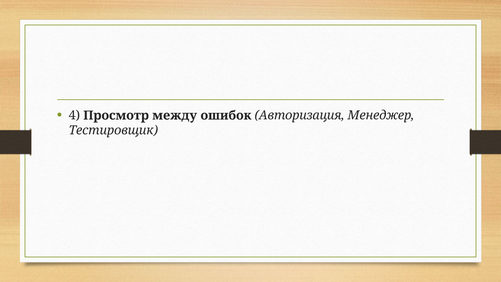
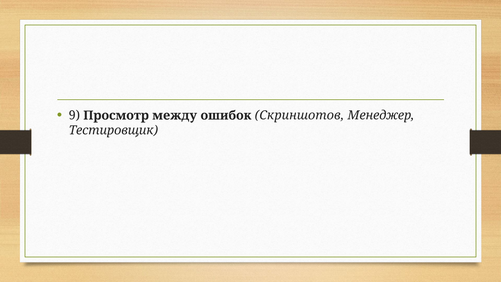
4: 4 -> 9
Авторизация: Авторизация -> Скриншотов
